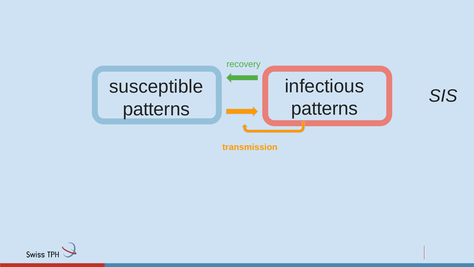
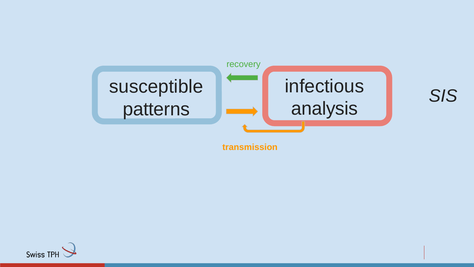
patterns at (325, 109): patterns -> analysis
